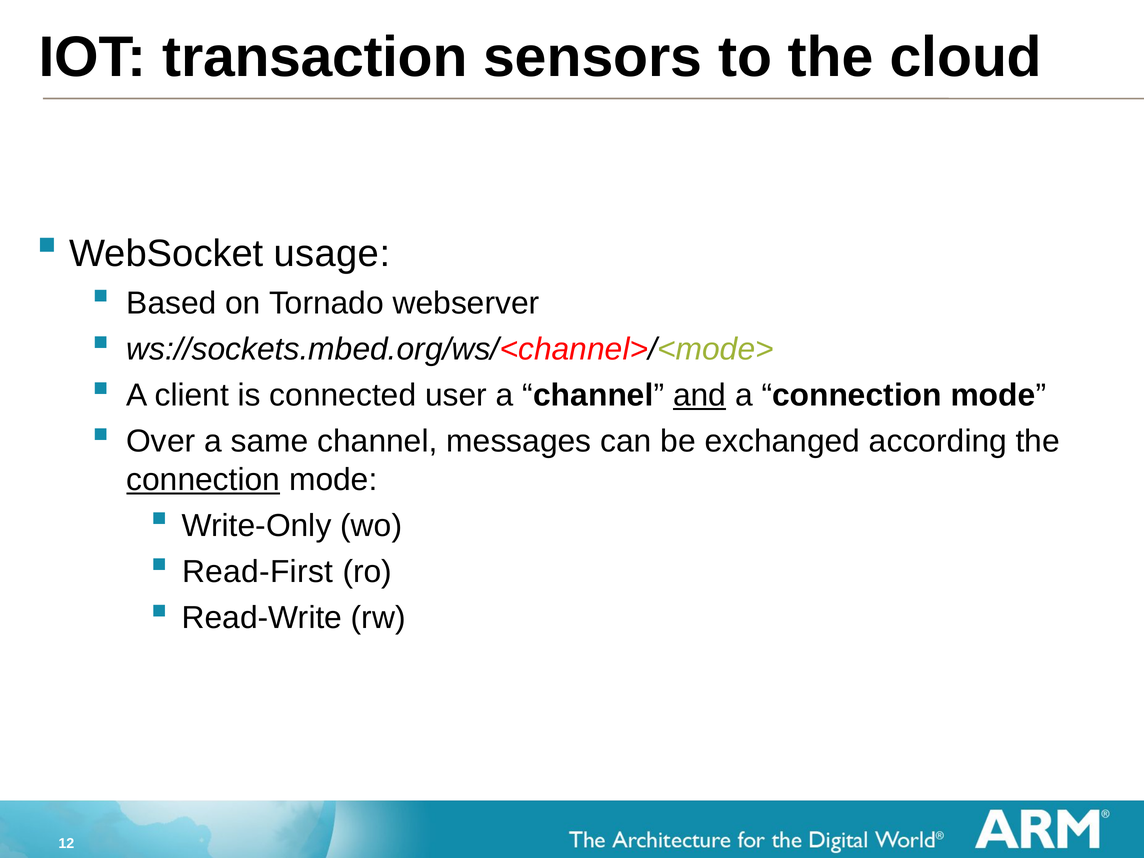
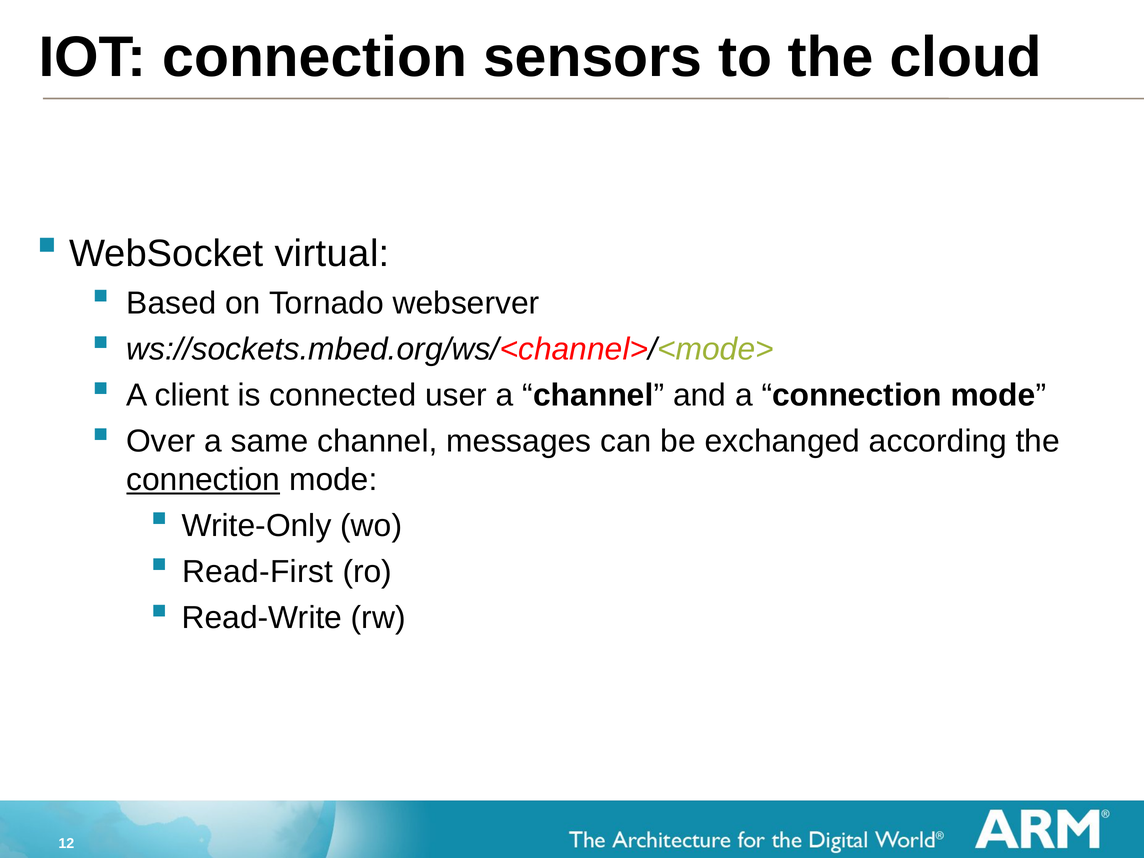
IOT transaction: transaction -> connection
usage: usage -> virtual
and underline: present -> none
